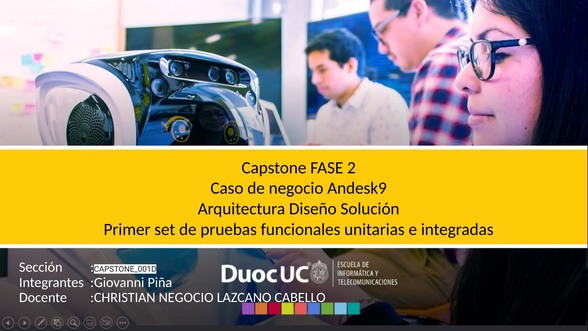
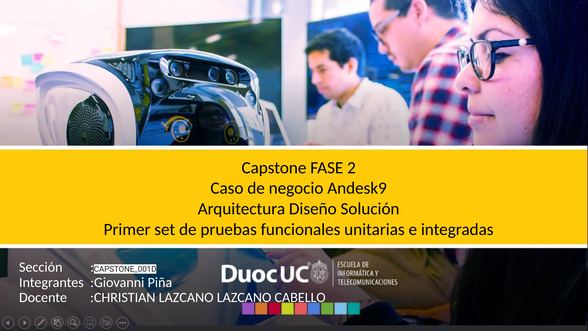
:CHRISTIAN NEGOCIO: NEGOCIO -> LAZCANO
